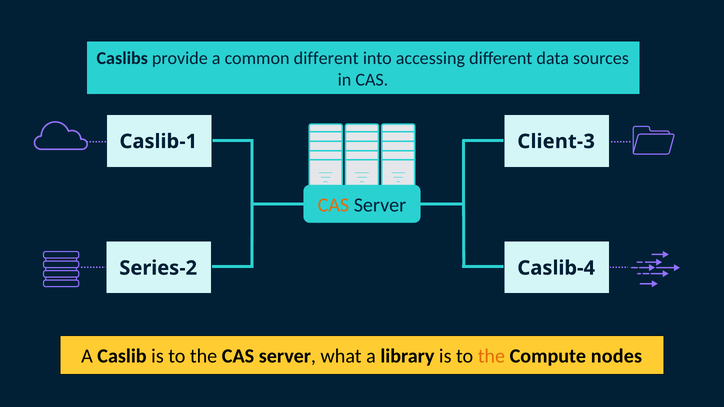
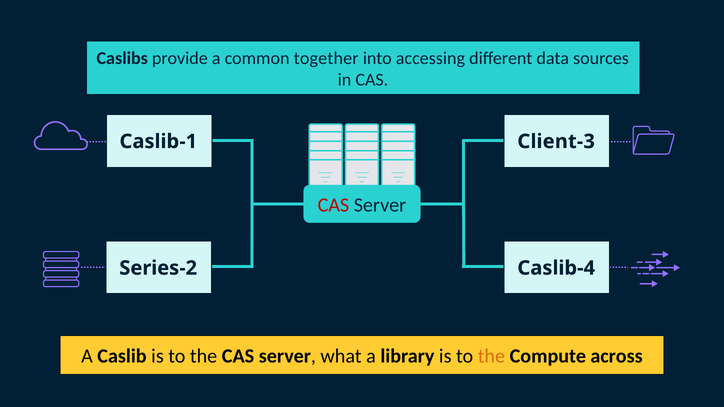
common different: different -> together
CAS at (333, 205) colour: orange -> red
nodes: nodes -> across
